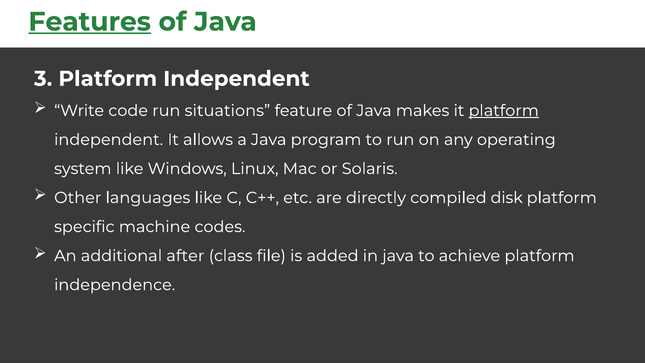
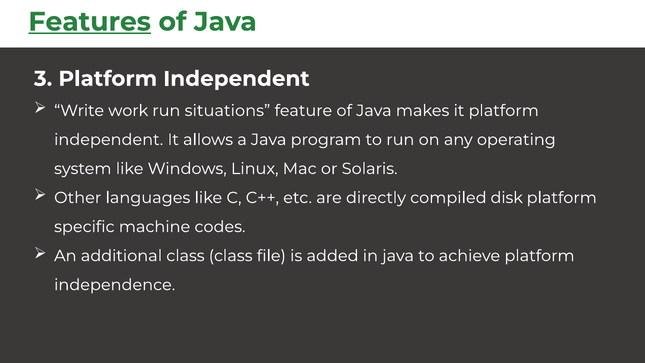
code: code -> work
platform at (504, 111) underline: present -> none
additional after: after -> class
